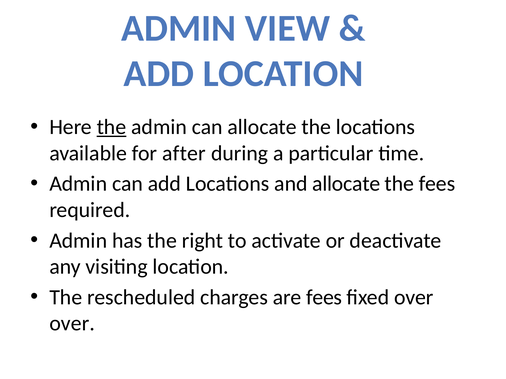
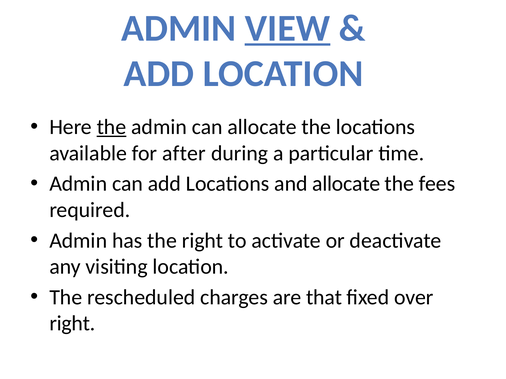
VIEW underline: none -> present
are fees: fees -> that
over at (72, 324): over -> right
